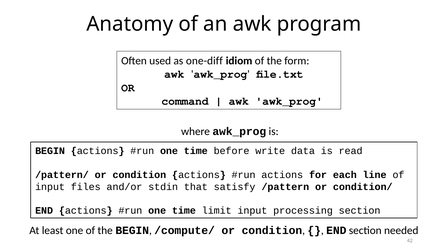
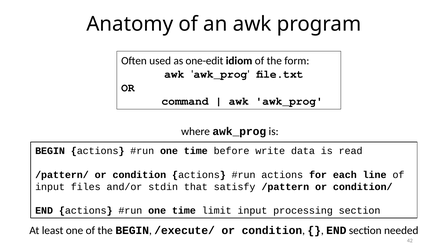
one-diff: one-diff -> one-edit
/compute/: /compute/ -> /execute/
